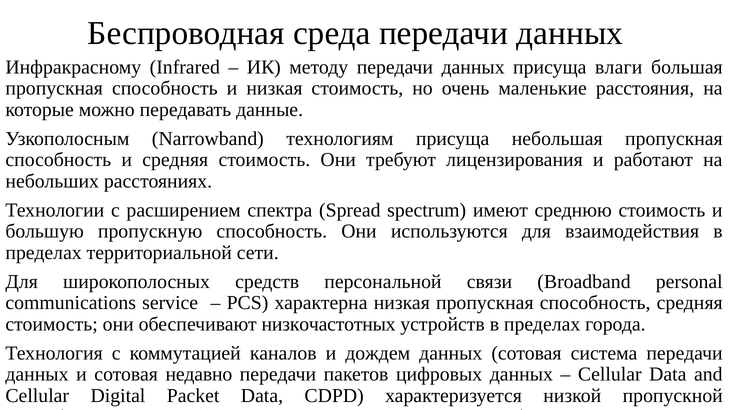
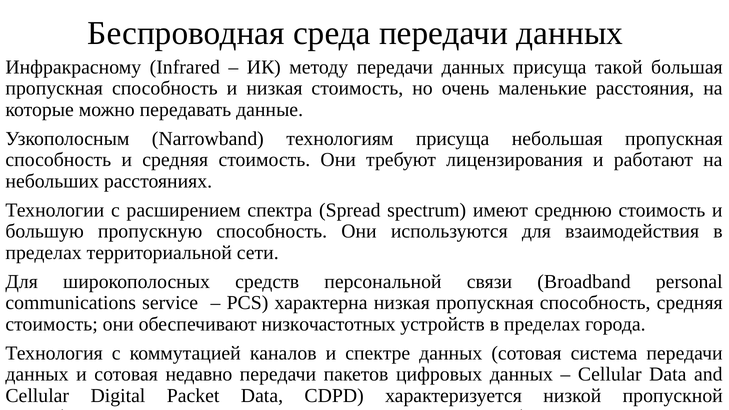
влаги: влаги -> такой
дождем: дождем -> спектре
